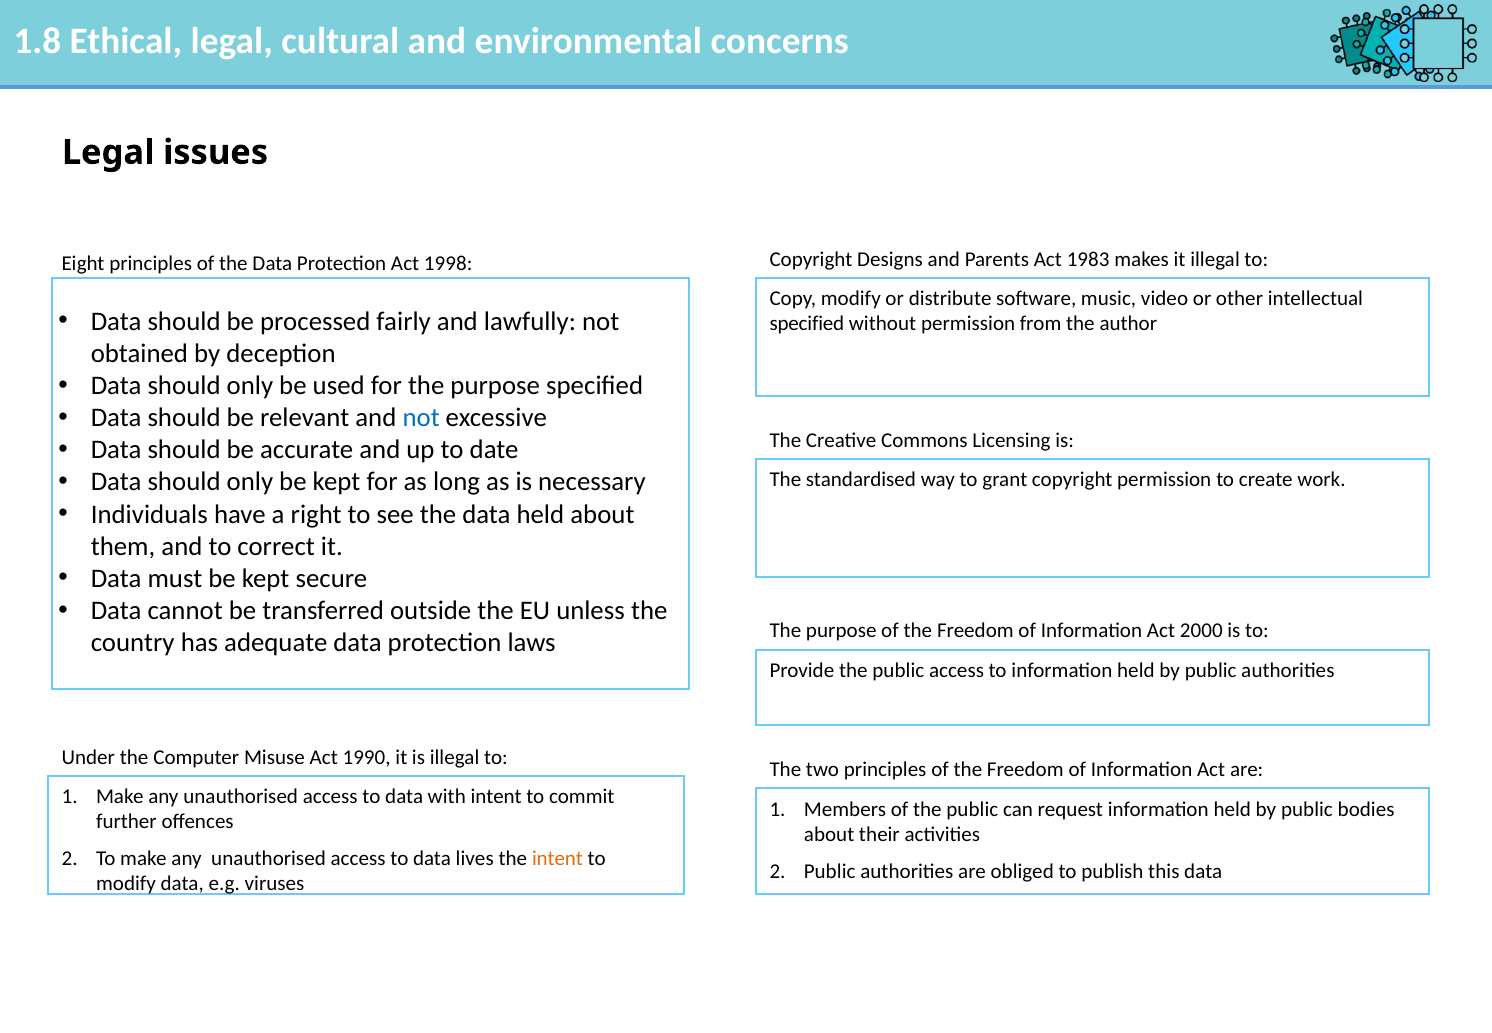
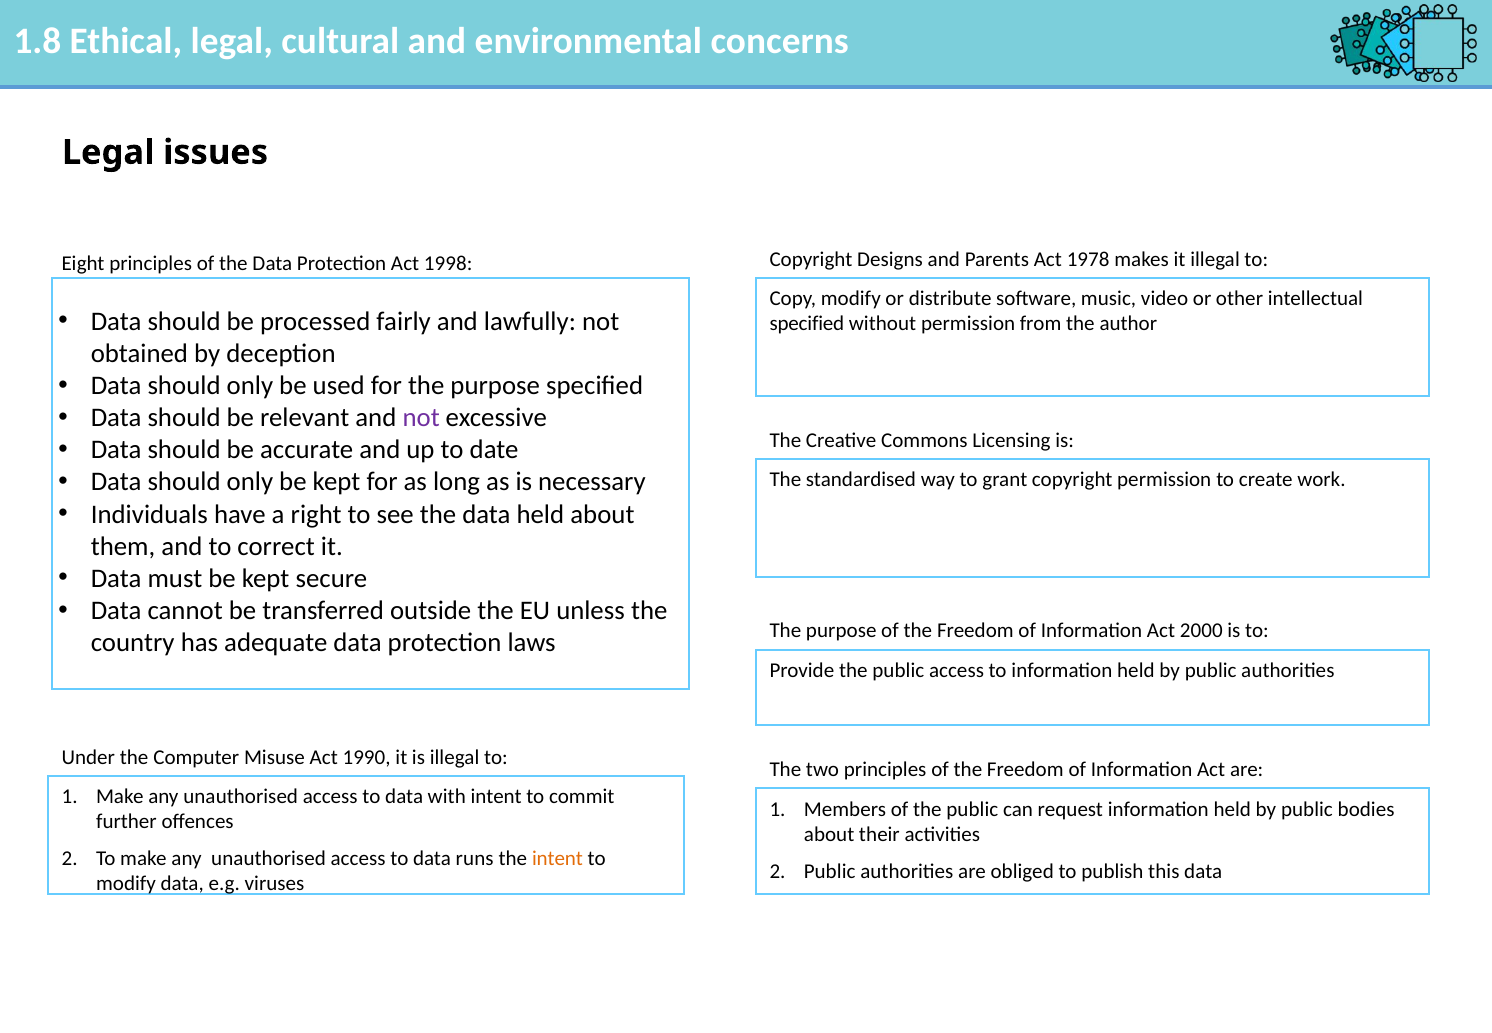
1983: 1983 -> 1978
not at (421, 418) colour: blue -> purple
lives: lives -> runs
